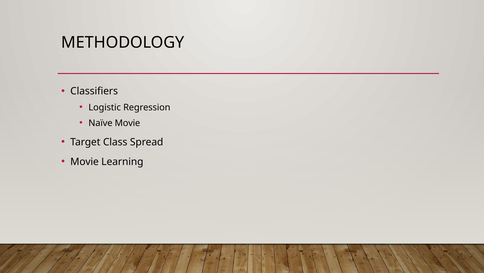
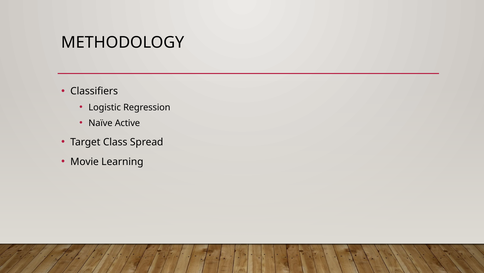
Naïve Movie: Movie -> Active
